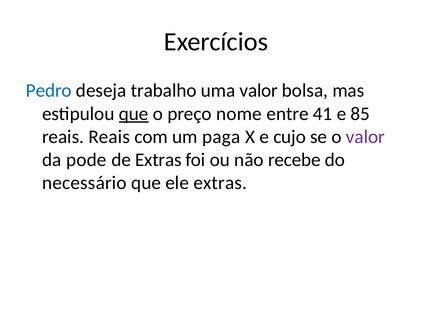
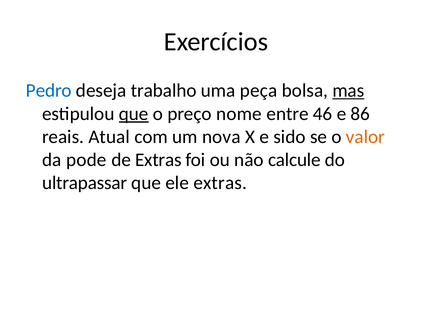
uma valor: valor -> peça
mas underline: none -> present
41: 41 -> 46
85: 85 -> 86
reais Reais: Reais -> Atual
paga: paga -> nova
cujo: cujo -> sido
valor at (365, 137) colour: purple -> orange
recebe: recebe -> calcule
necessário: necessário -> ultrapassar
